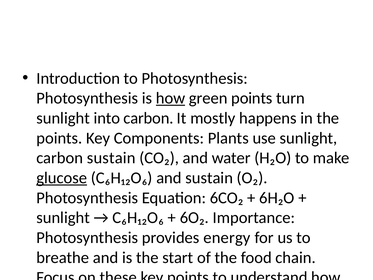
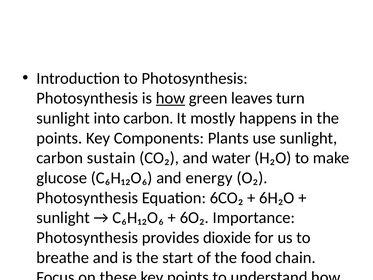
green points: points -> leaves
glucose underline: present -> none
and sustain: sustain -> energy
energy: energy -> dioxide
